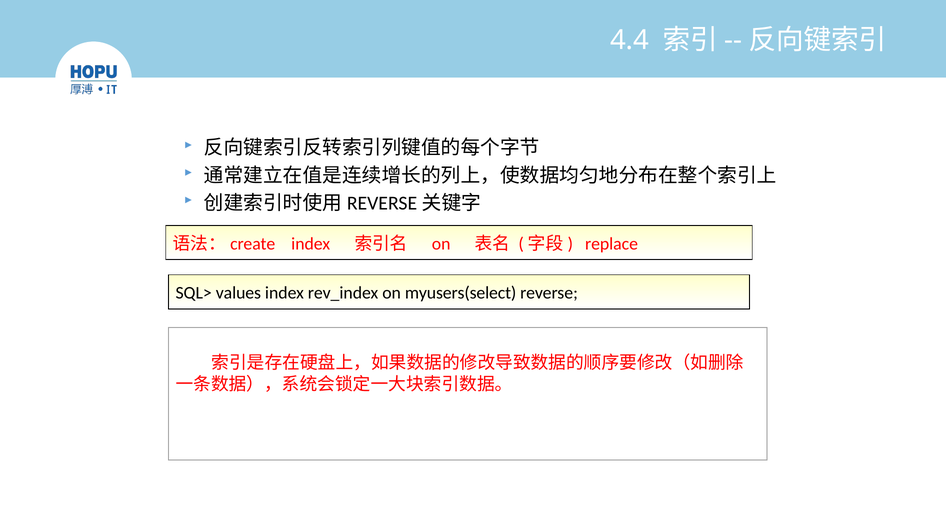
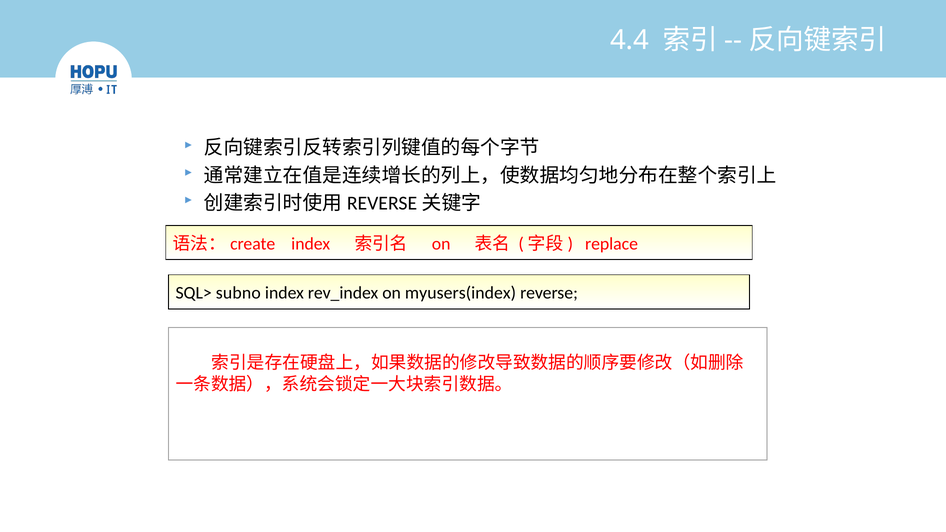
values: values -> subno
myusers(select: myusers(select -> myusers(index
